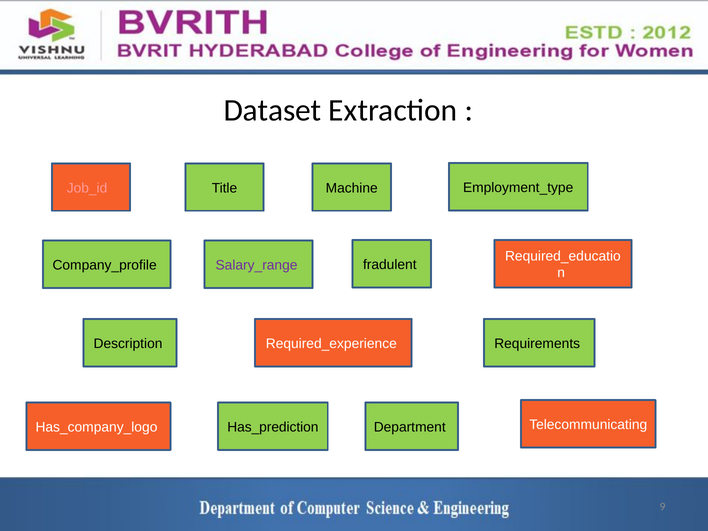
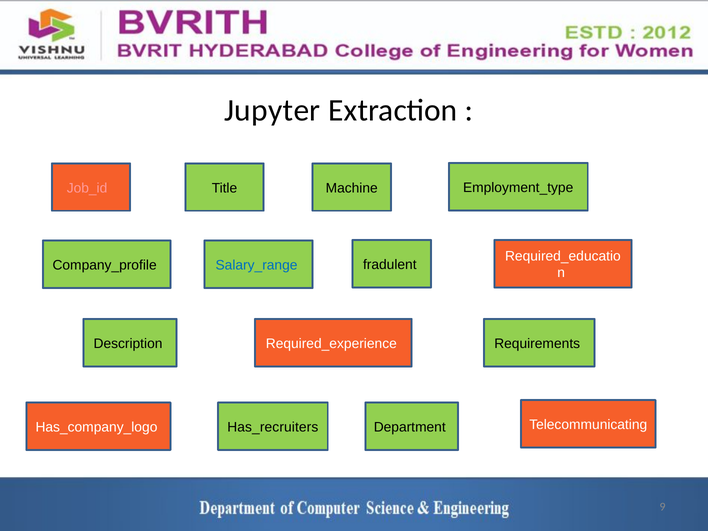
Dataset: Dataset -> Jupyter
Salary_range colour: purple -> blue
Has_prediction: Has_prediction -> Has_recruiters
